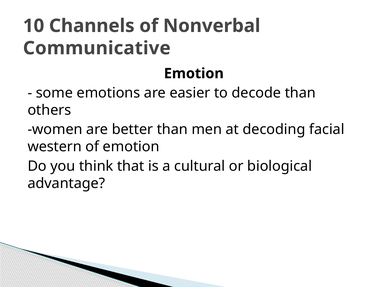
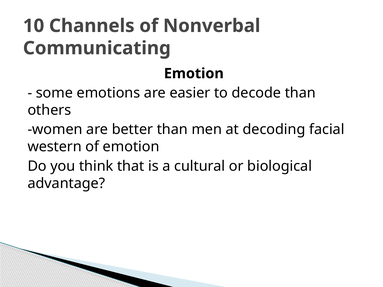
Communicative: Communicative -> Communicating
